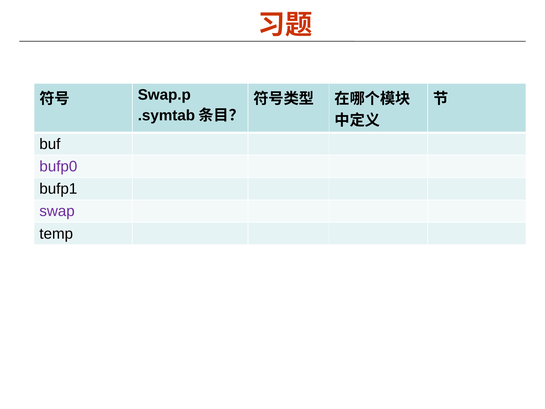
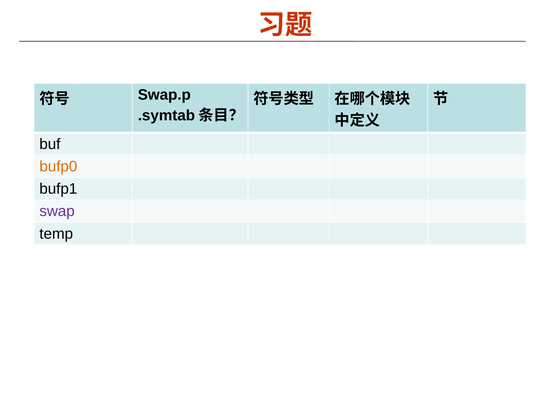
bufp0 colour: purple -> orange
